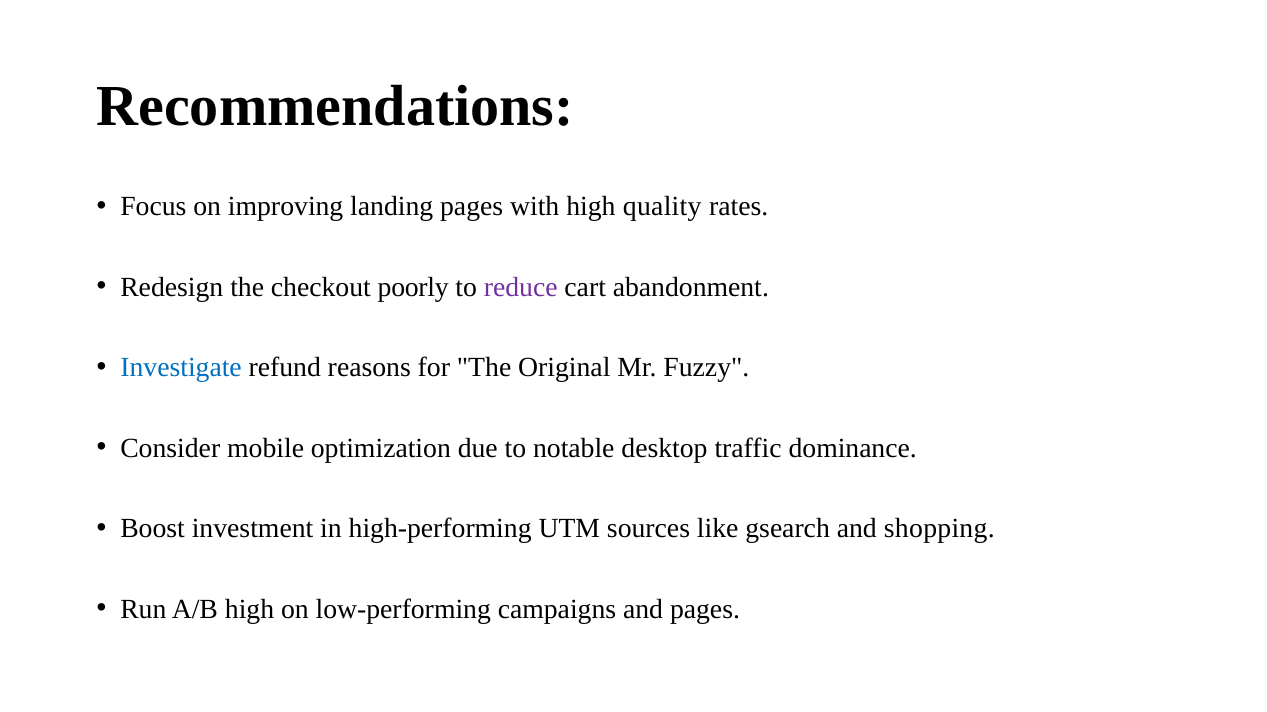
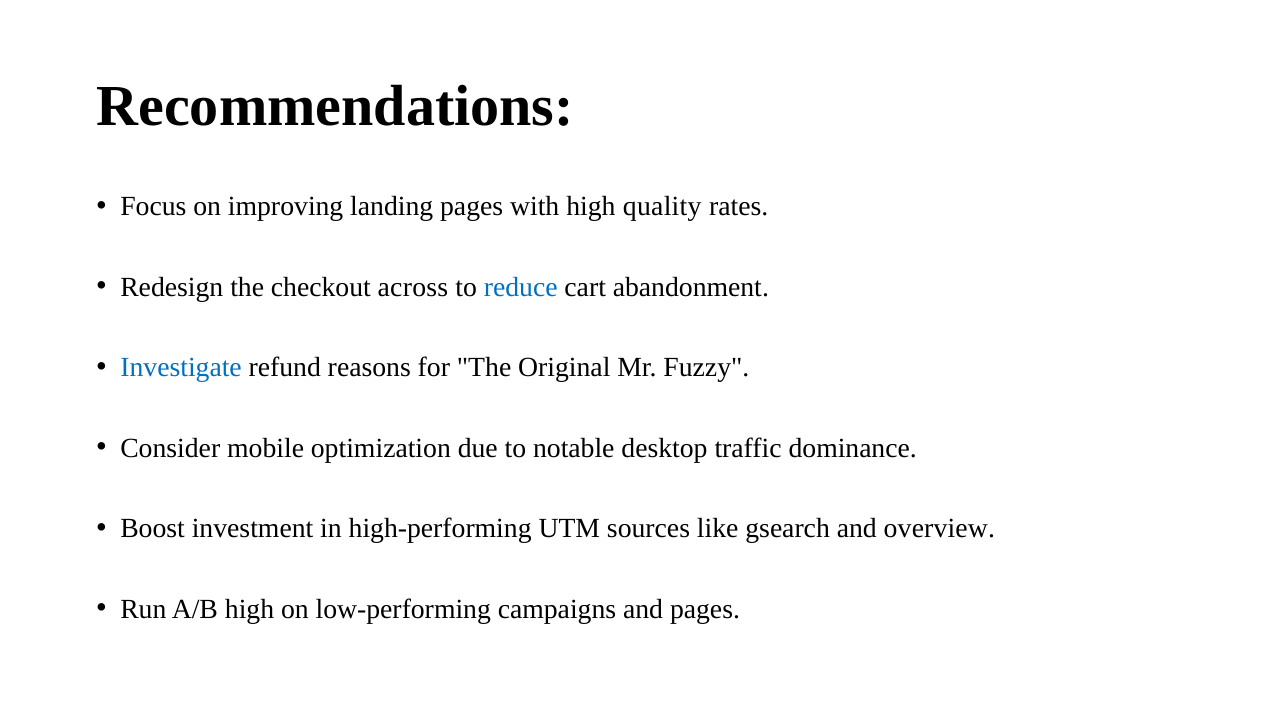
poorly: poorly -> across
reduce colour: purple -> blue
shopping: shopping -> overview
